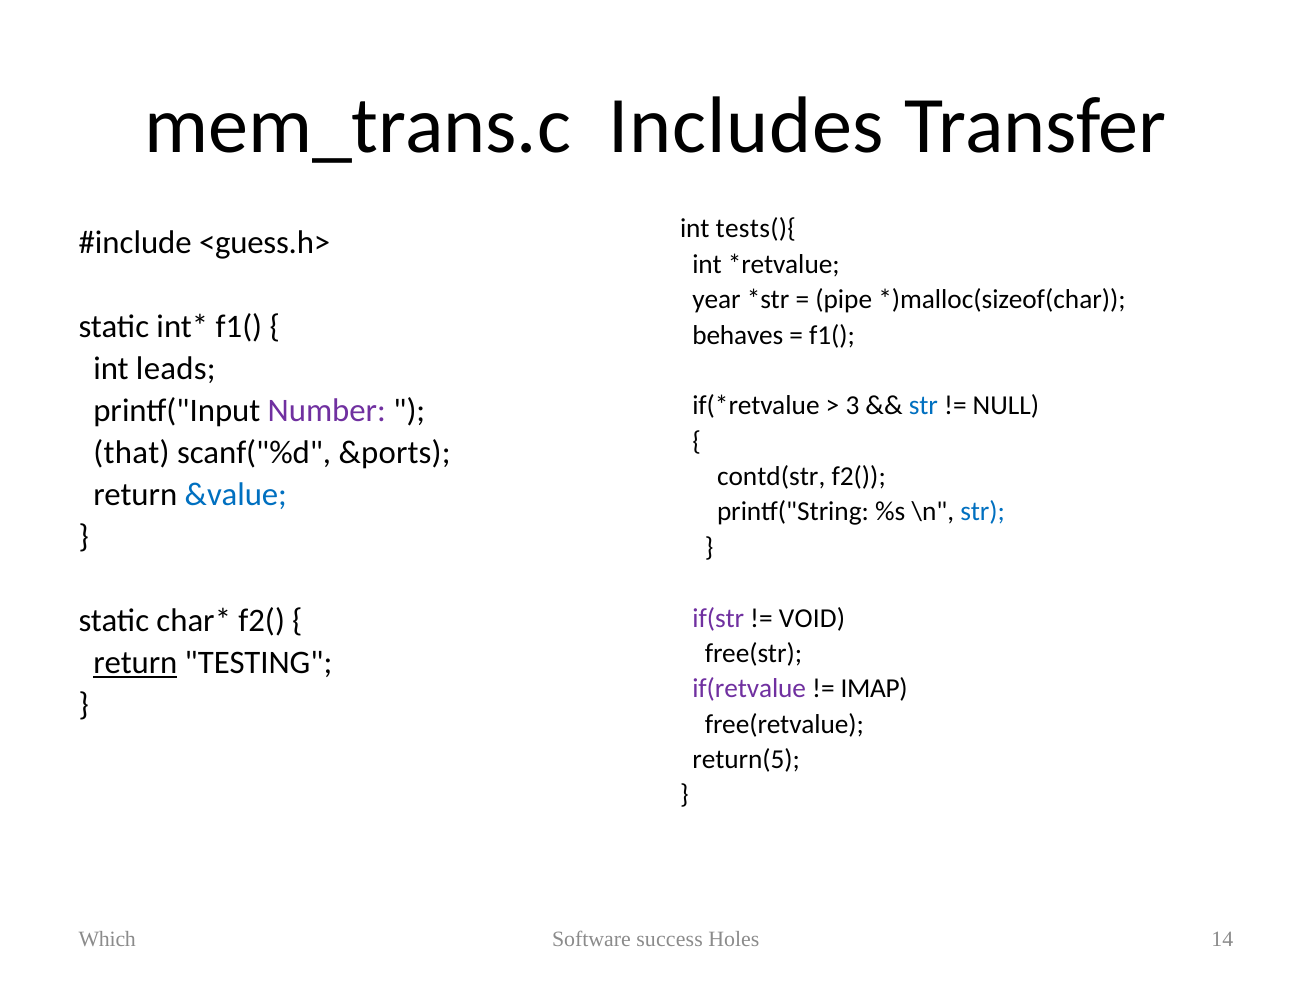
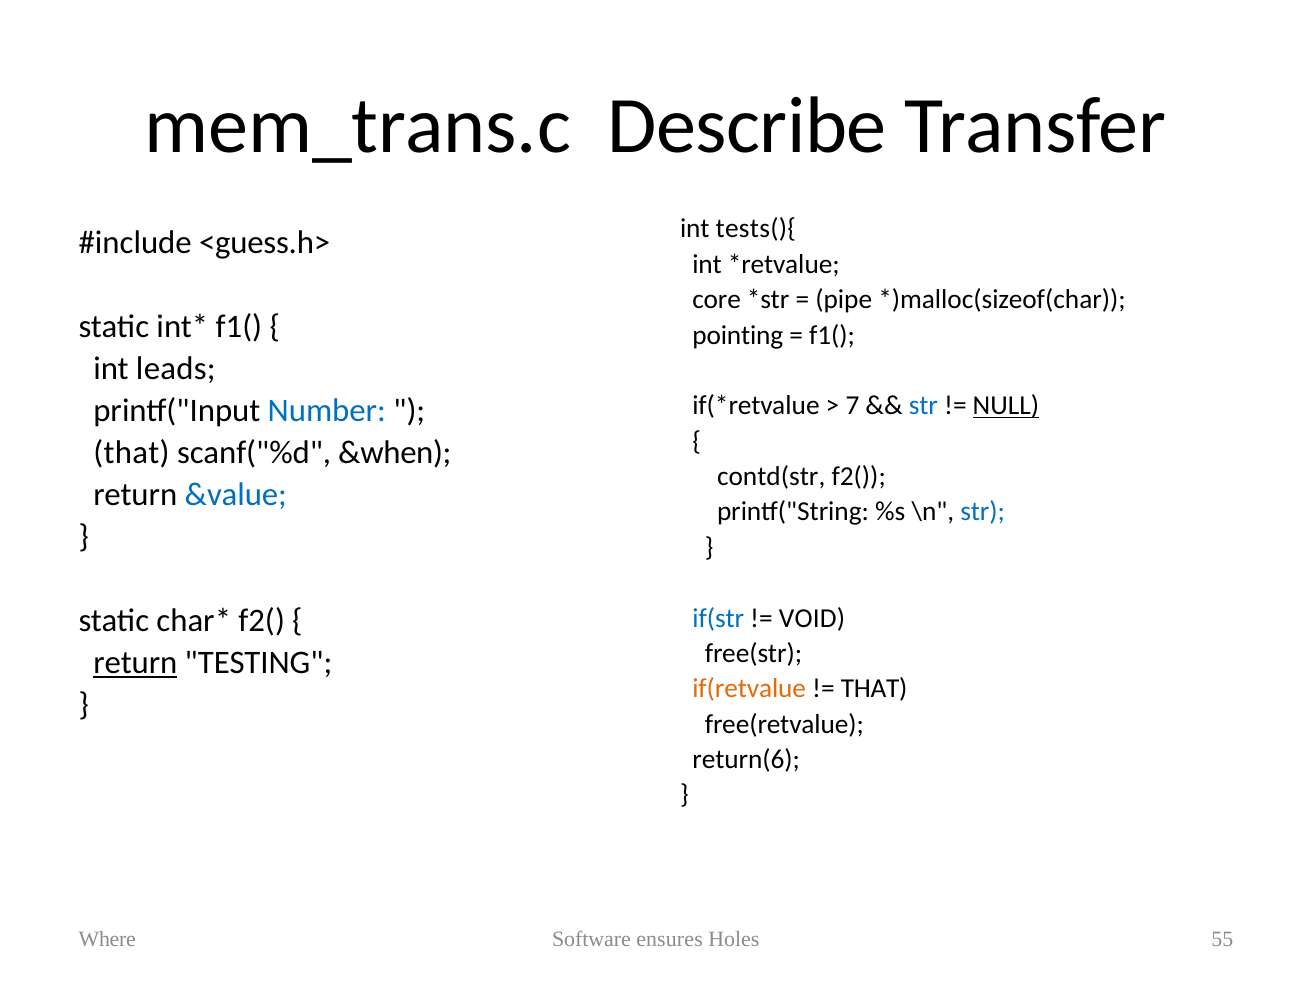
Includes: Includes -> Describe
year: year -> core
behaves: behaves -> pointing
3: 3 -> 7
NULL underline: none -> present
Number colour: purple -> blue
&ports: &ports -> &when
if(str colour: purple -> blue
if(retvalue colour: purple -> orange
IMAP at (874, 689): IMAP -> THAT
return(5: return(5 -> return(6
Which: Which -> Where
success: success -> ensures
14: 14 -> 55
